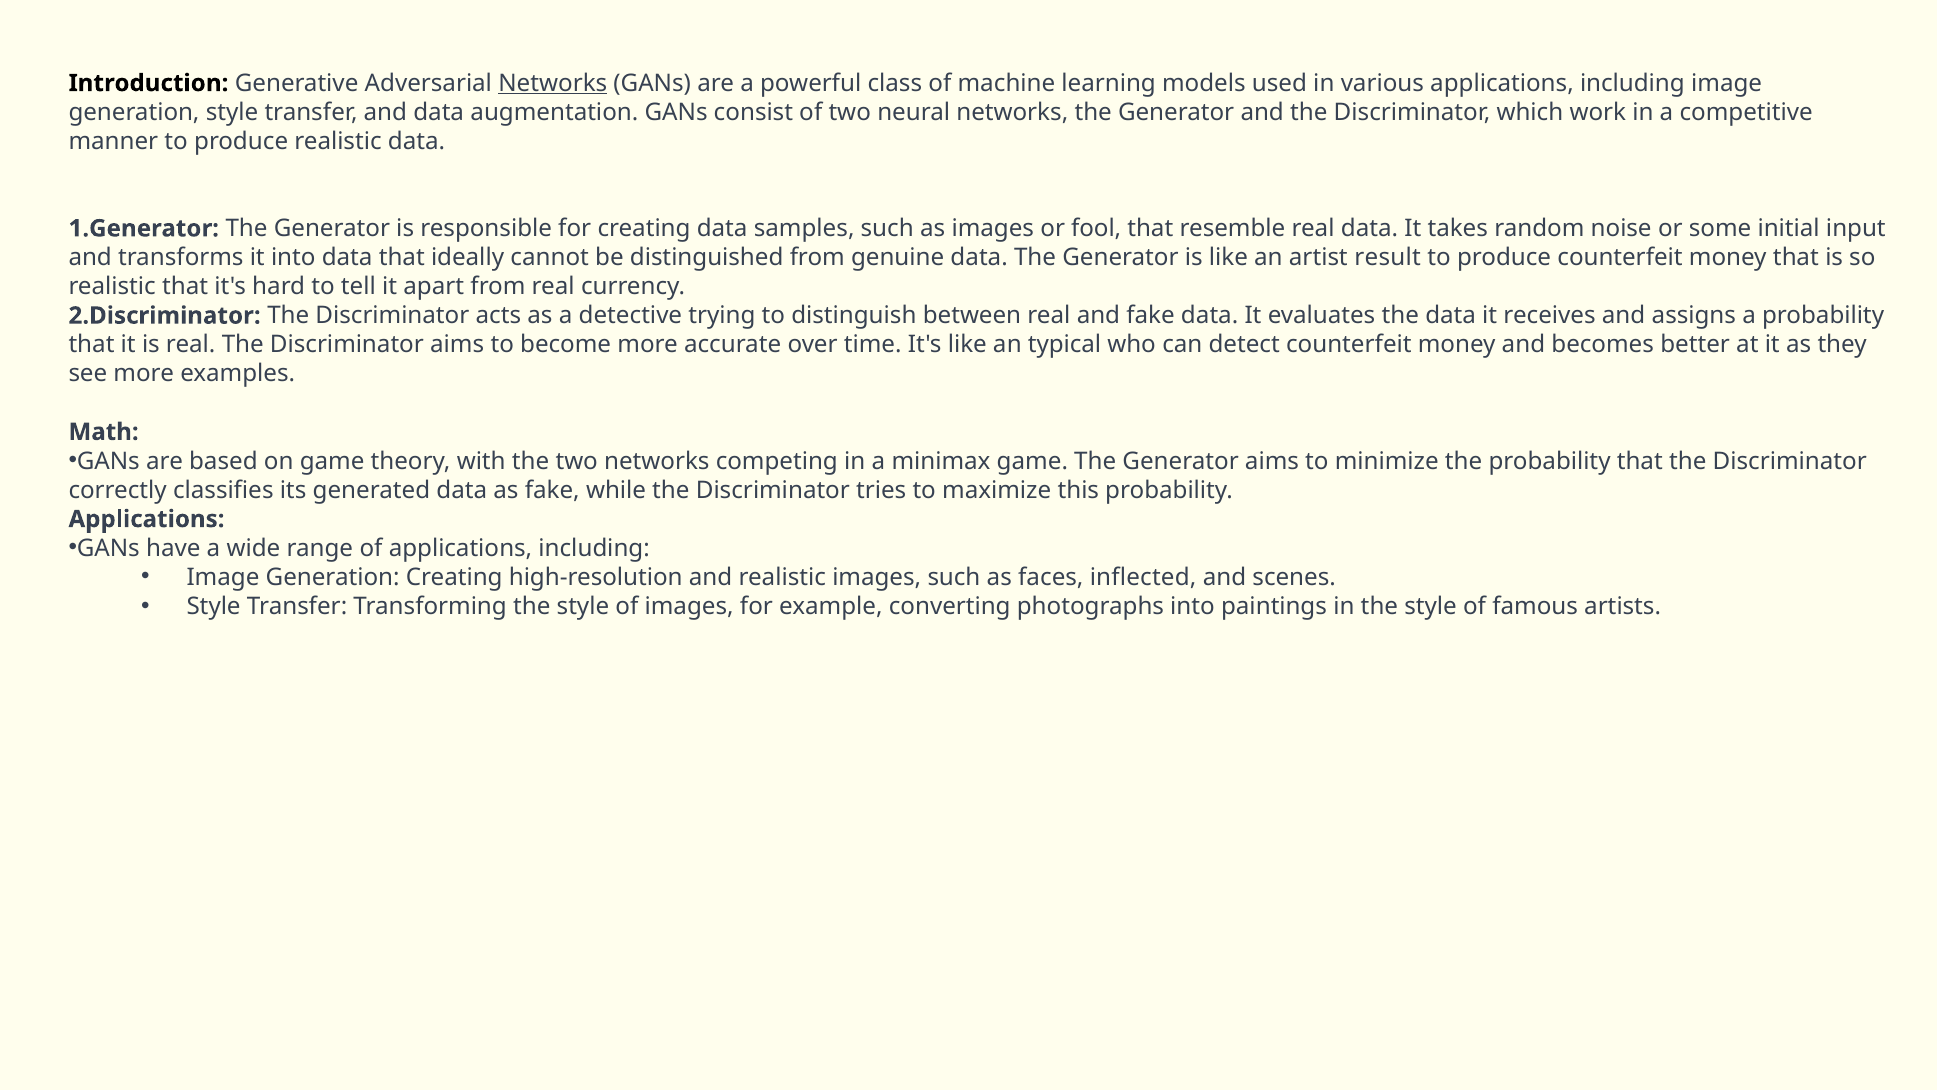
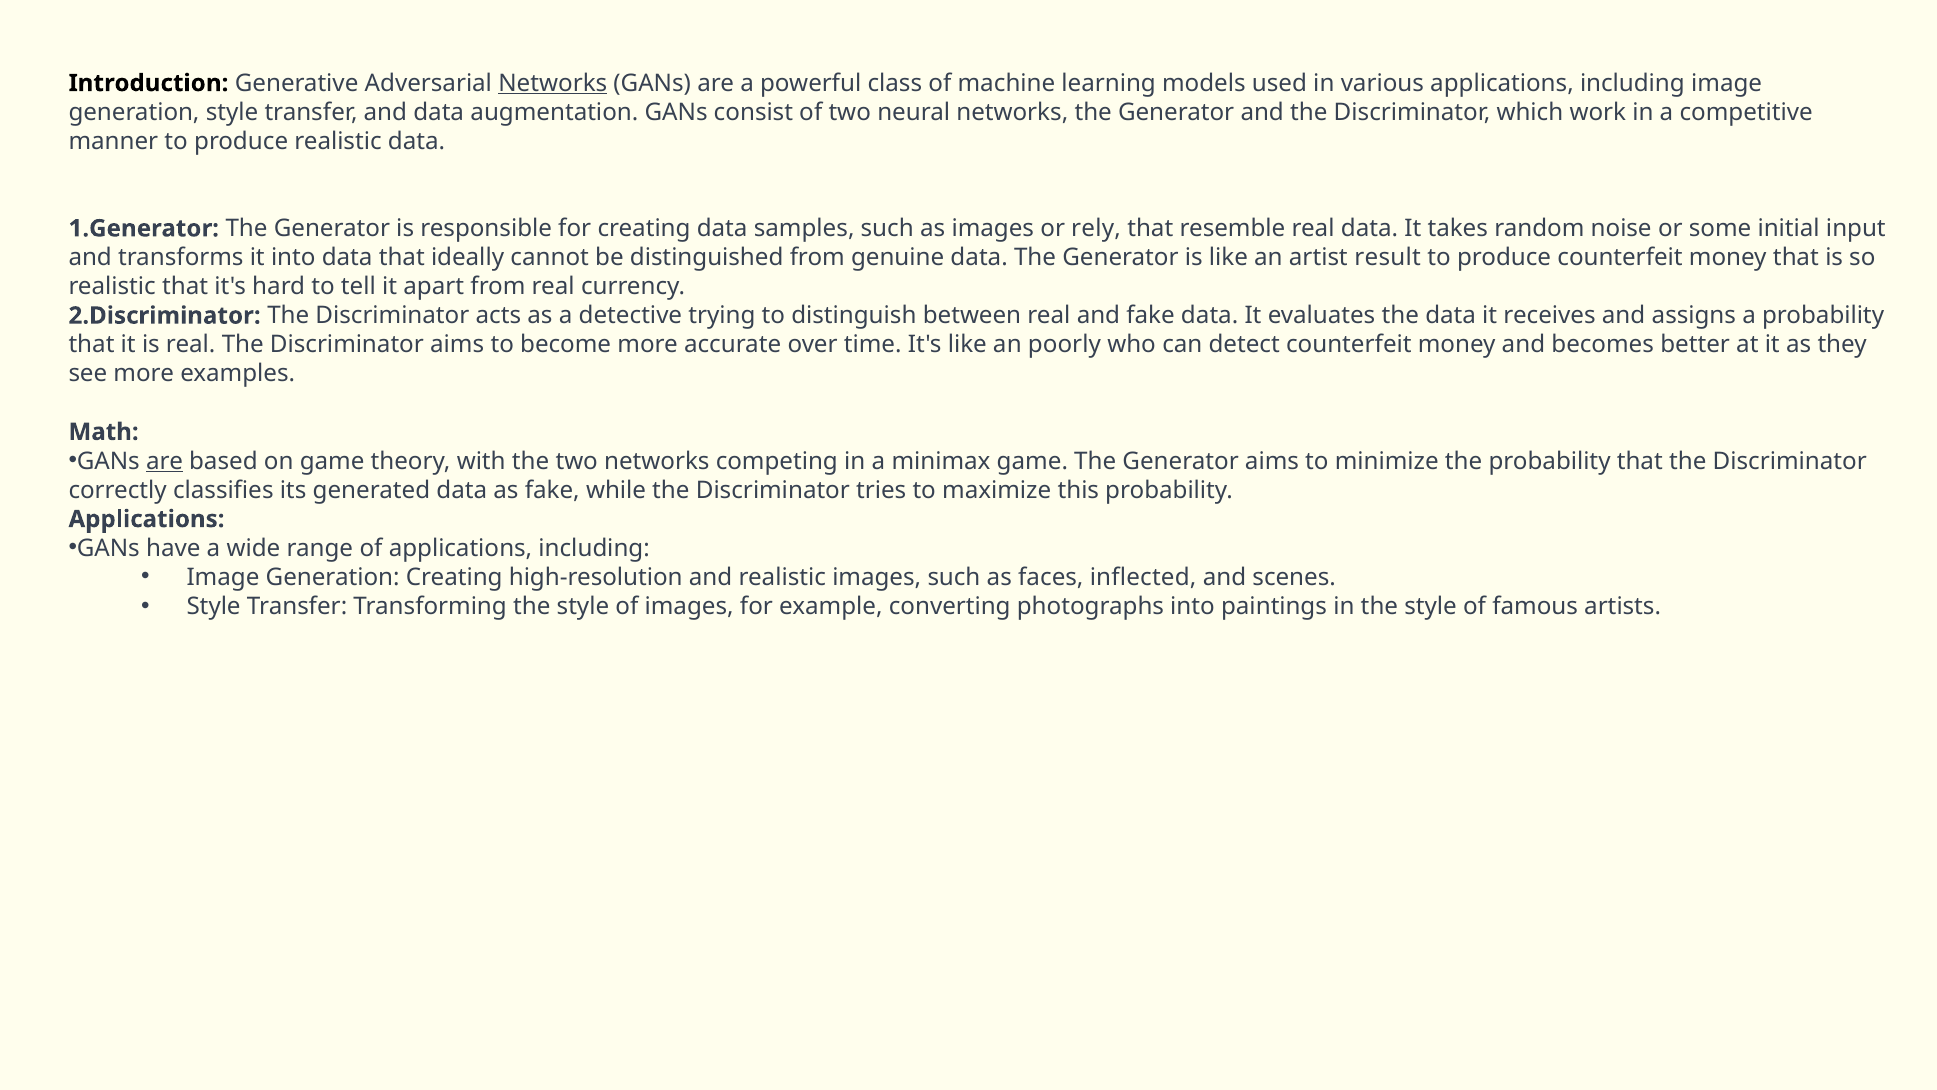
fool: fool -> rely
typical: typical -> poorly
are at (165, 461) underline: none -> present
